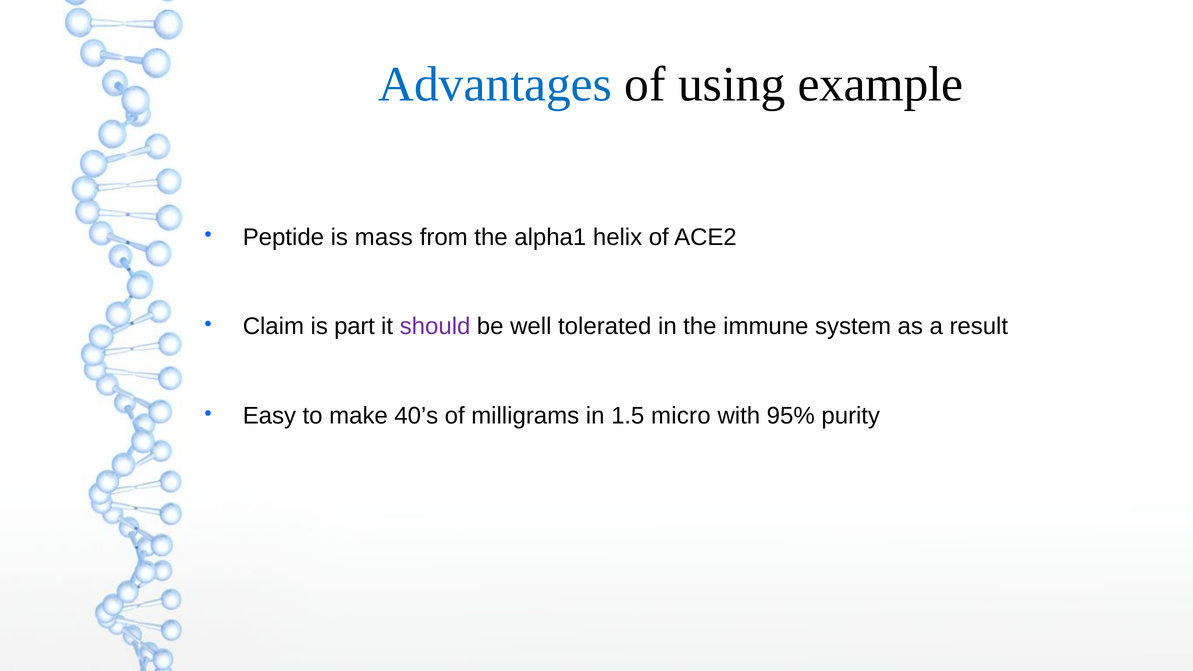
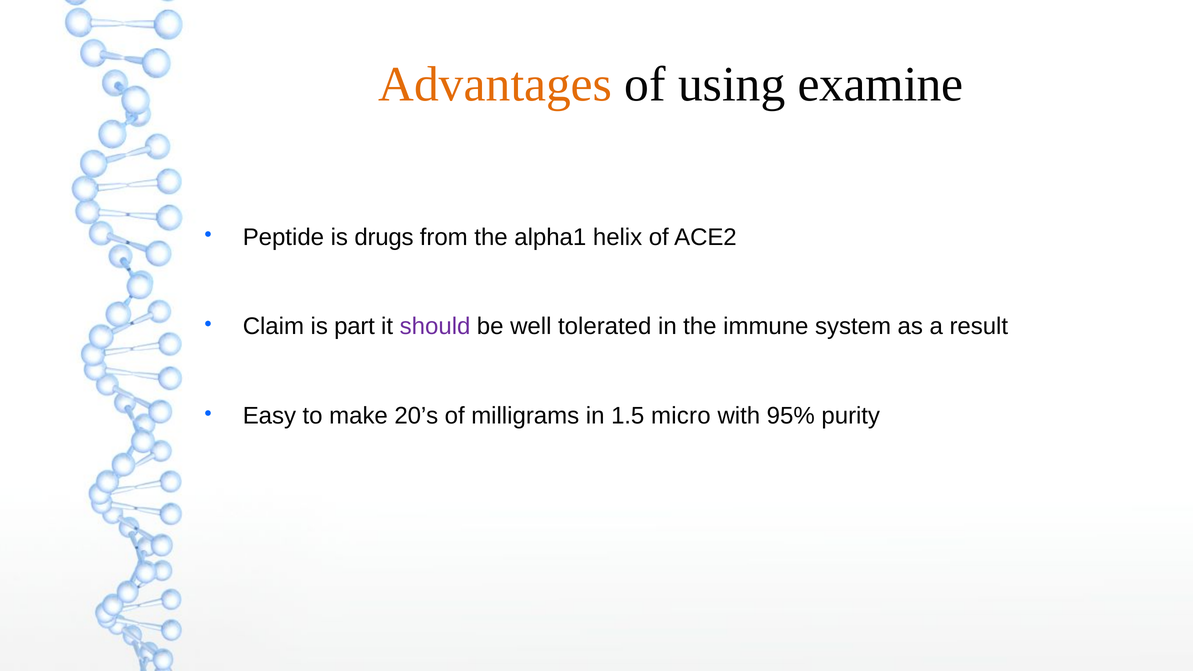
Advantages colour: blue -> orange
example: example -> examine
mass: mass -> drugs
40’s: 40’s -> 20’s
